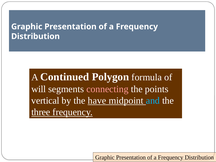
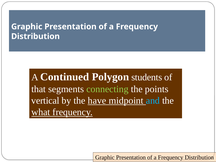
formula: formula -> students
will: will -> that
connecting colour: pink -> light green
three: three -> what
